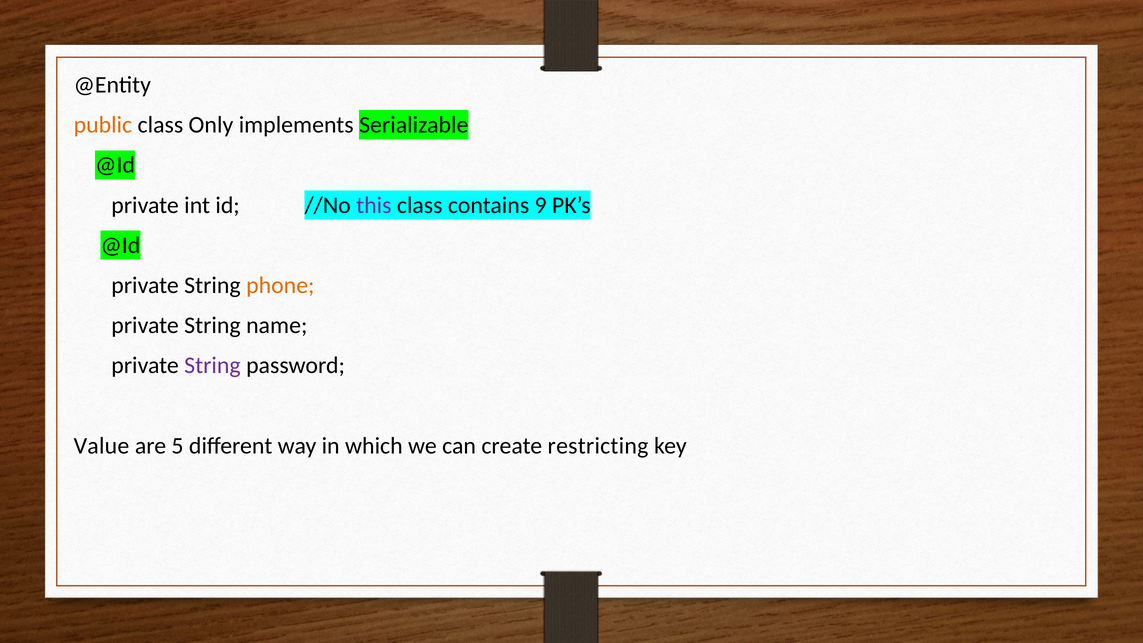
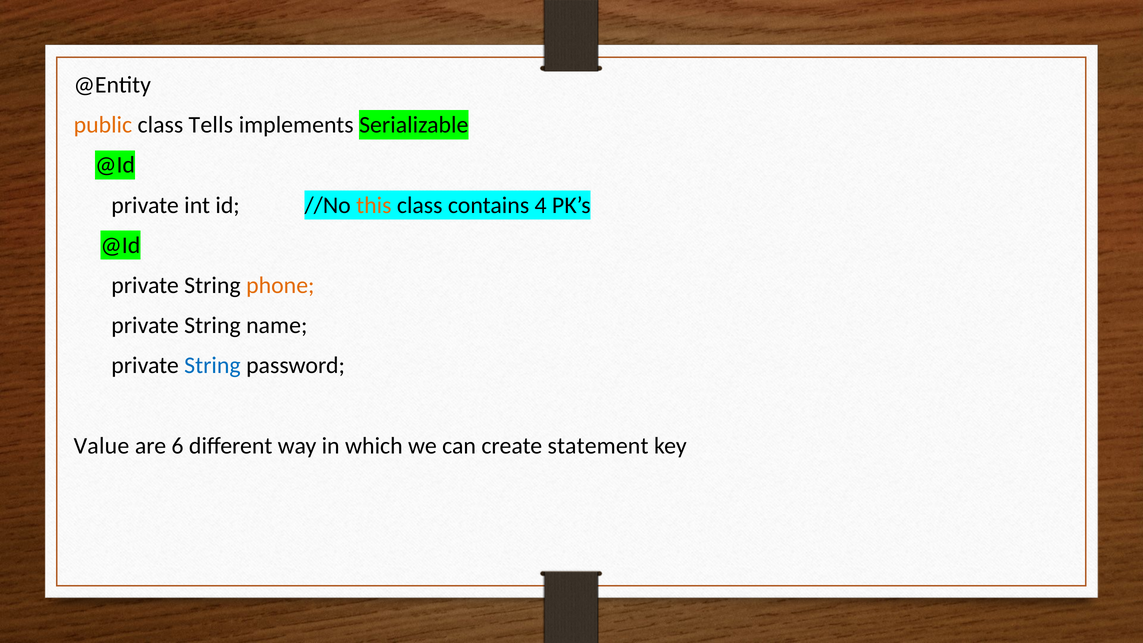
Only: Only -> Tells
this colour: purple -> orange
9: 9 -> 4
String at (212, 366) colour: purple -> blue
5: 5 -> 6
restricting: restricting -> statement
